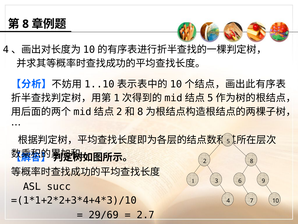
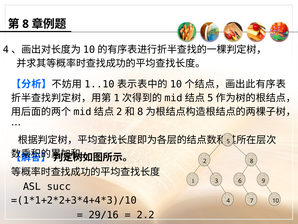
29/69: 29/69 -> 29/16
2.7: 2.7 -> 2.2
